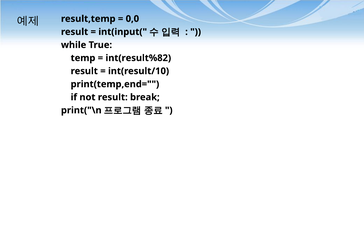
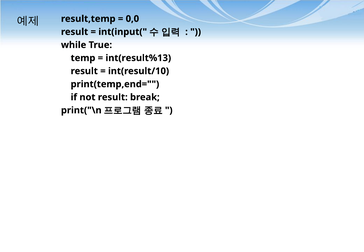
int(result%82: int(result%82 -> int(result%13
